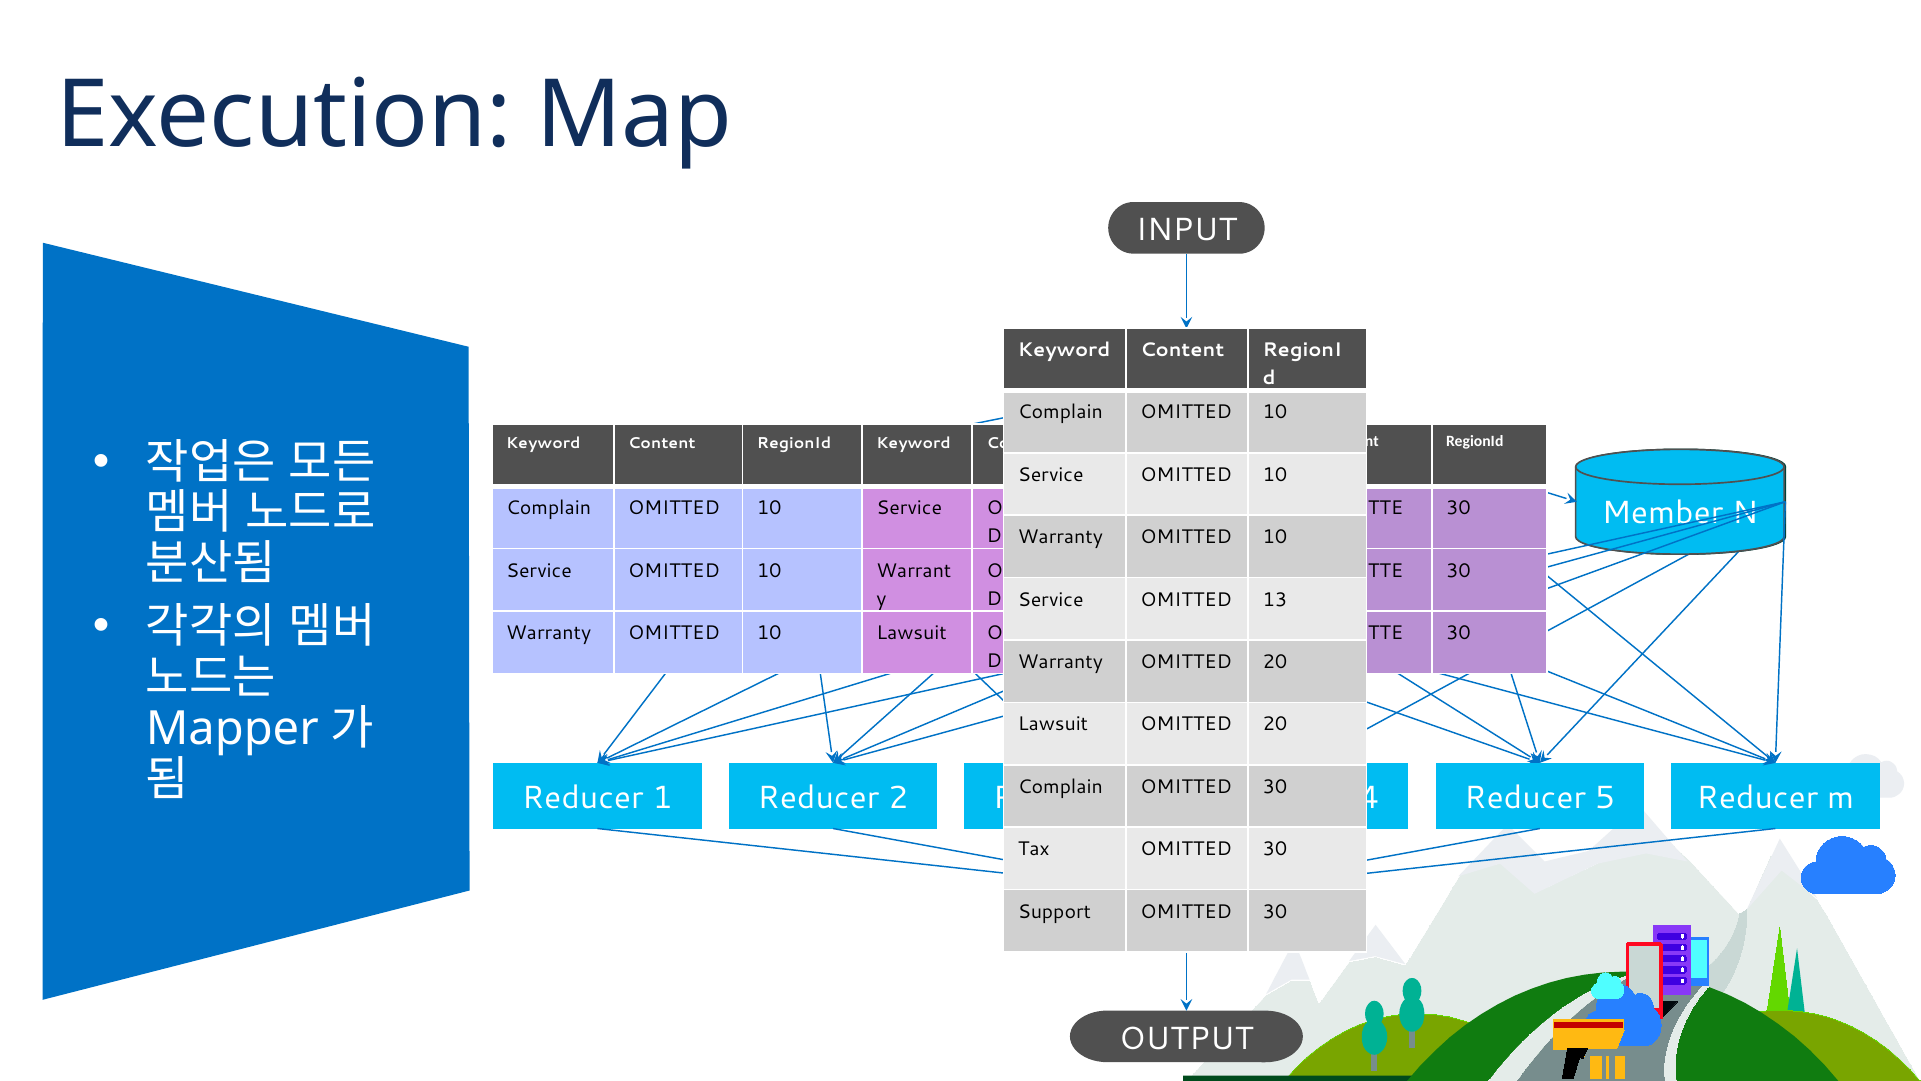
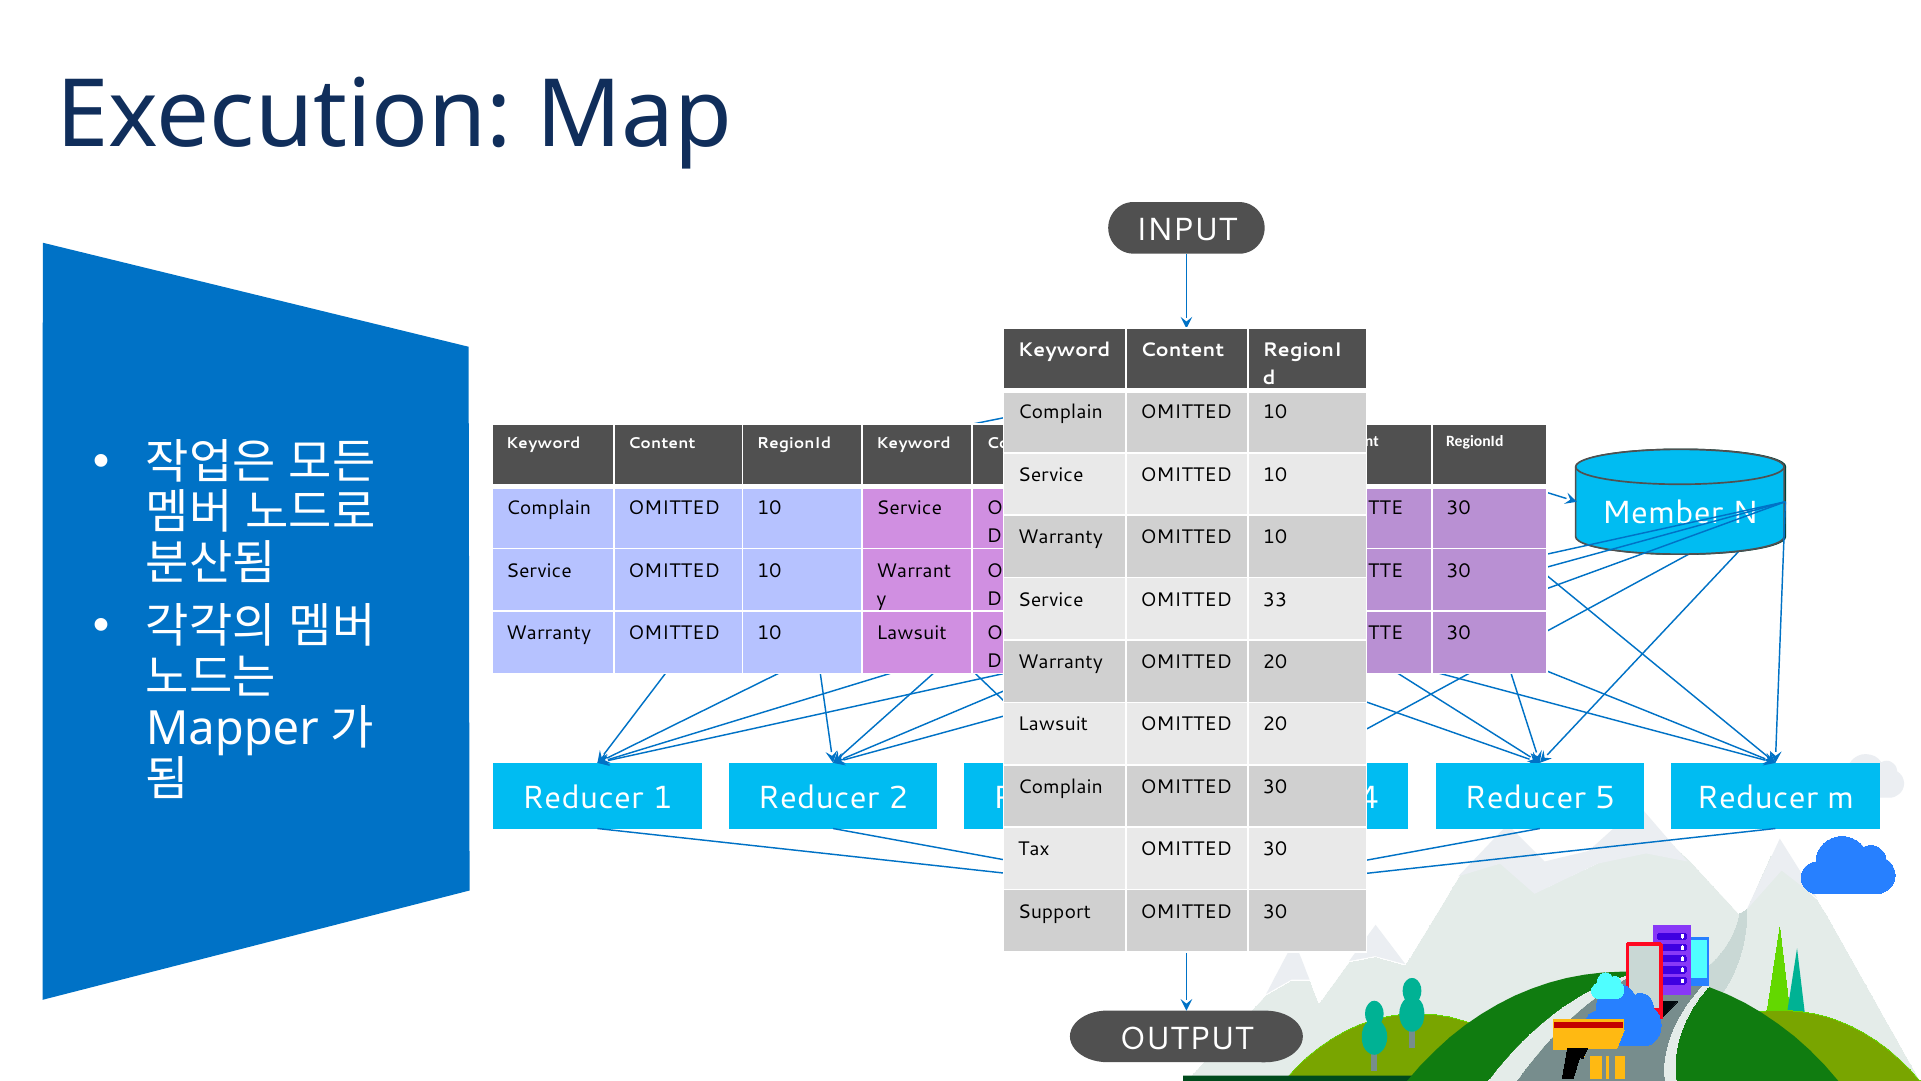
13: 13 -> 33
